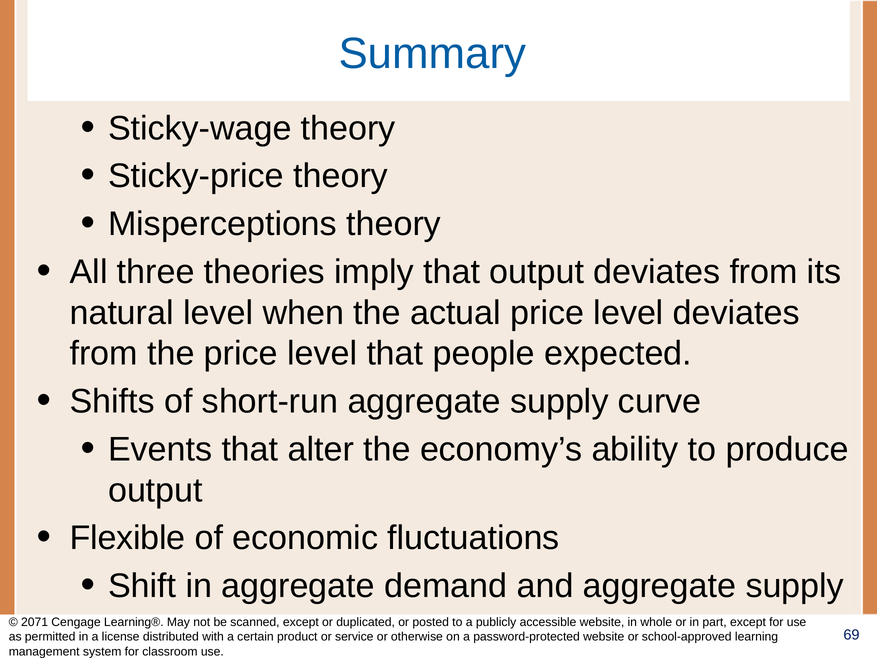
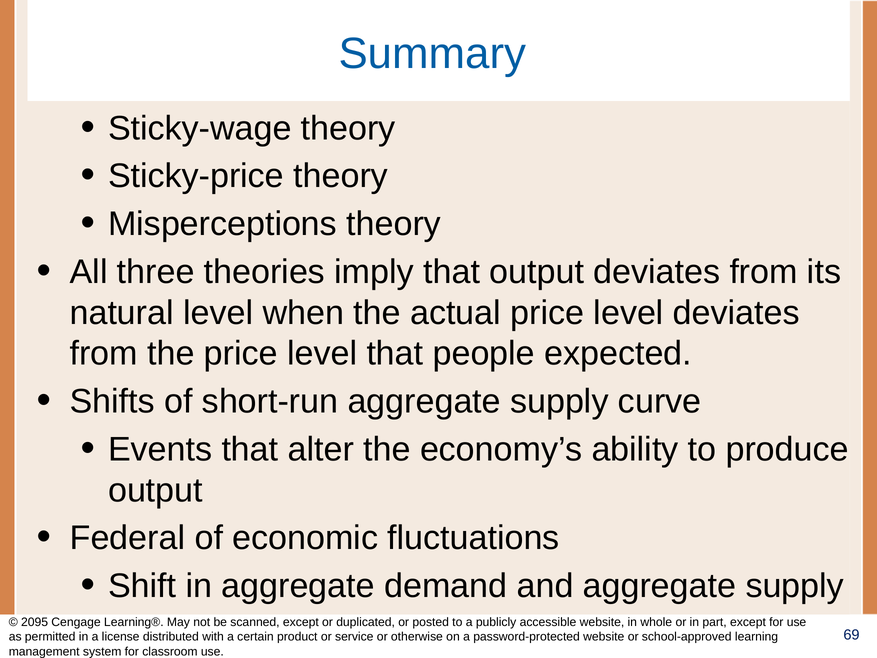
Flexible: Flexible -> Federal
2071: 2071 -> 2095
